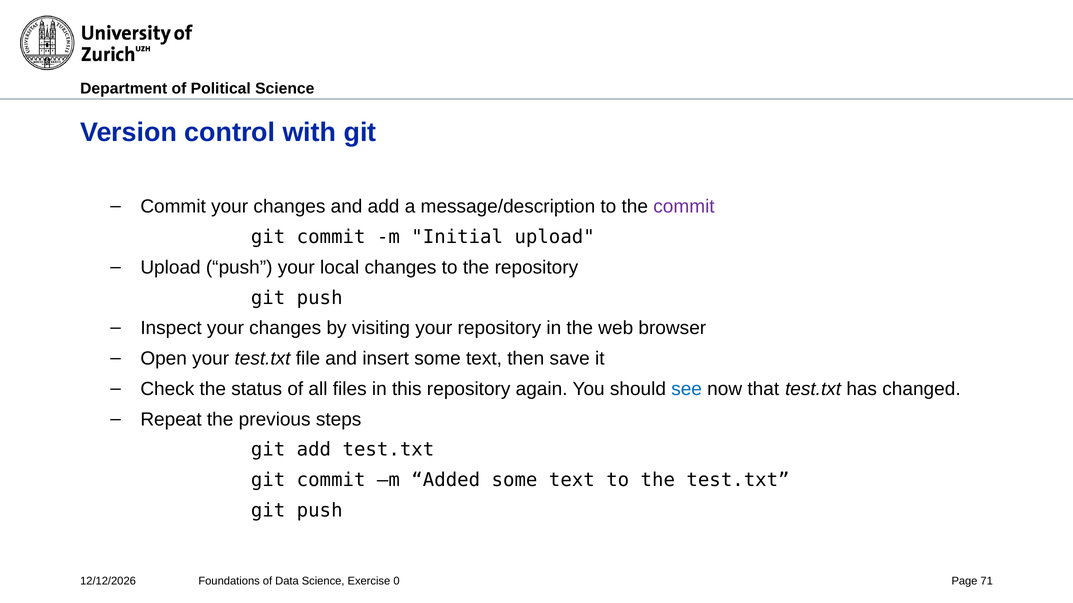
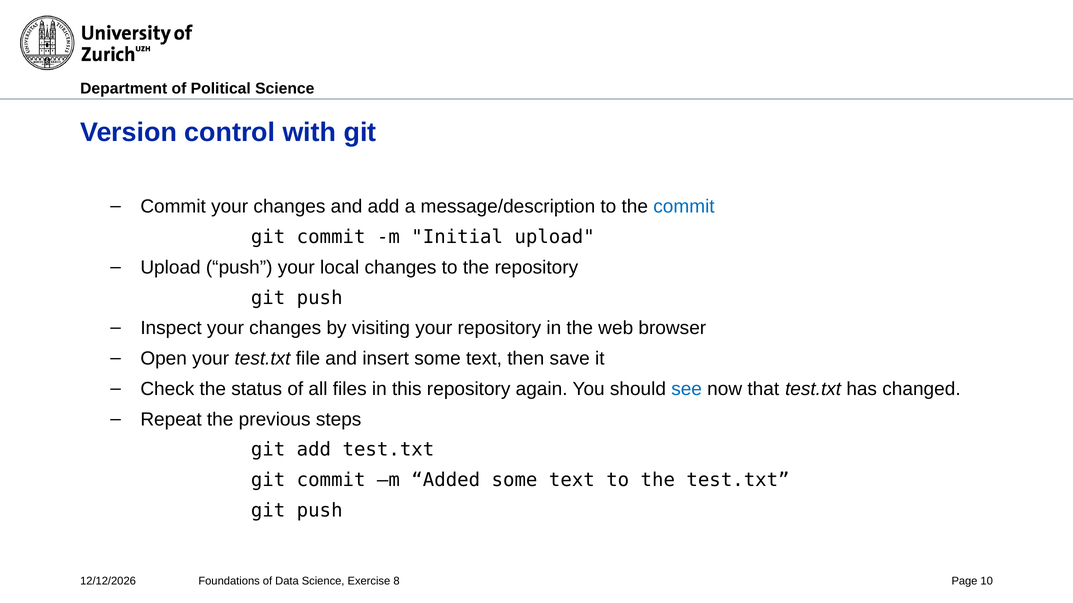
commit at (684, 207) colour: purple -> blue
0: 0 -> 8
71: 71 -> 10
